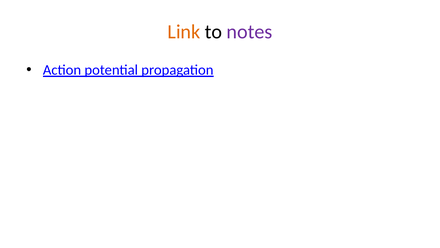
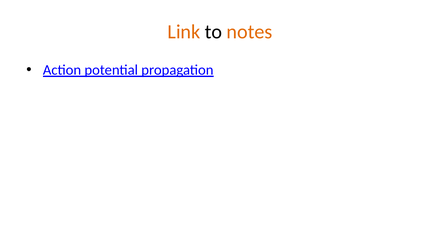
notes colour: purple -> orange
